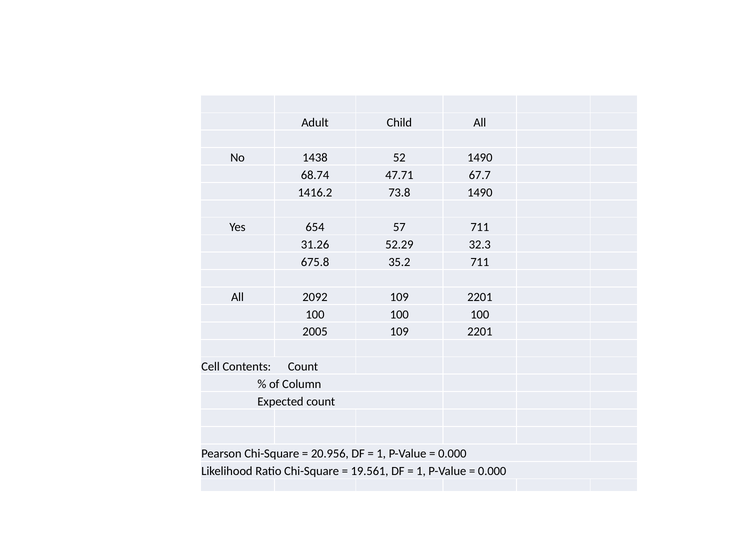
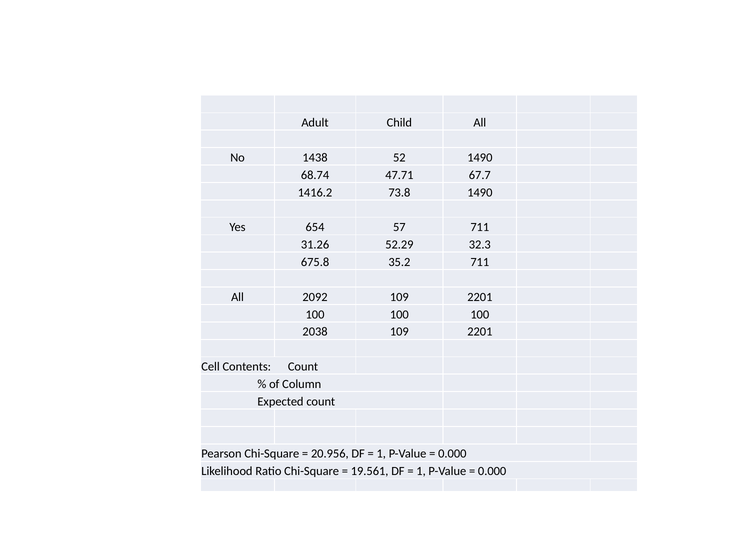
2005: 2005 -> 2038
